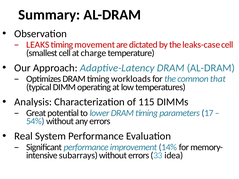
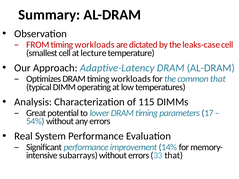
LEAKS: LEAKS -> FROM
movement at (95, 45): movement -> workloads
charge: charge -> lecture
33 idea: idea -> that
